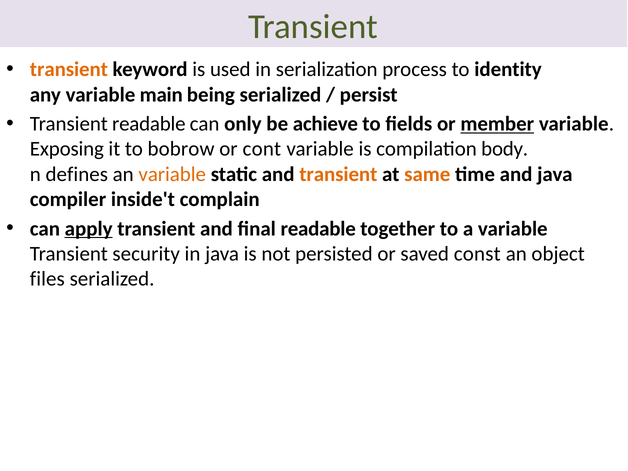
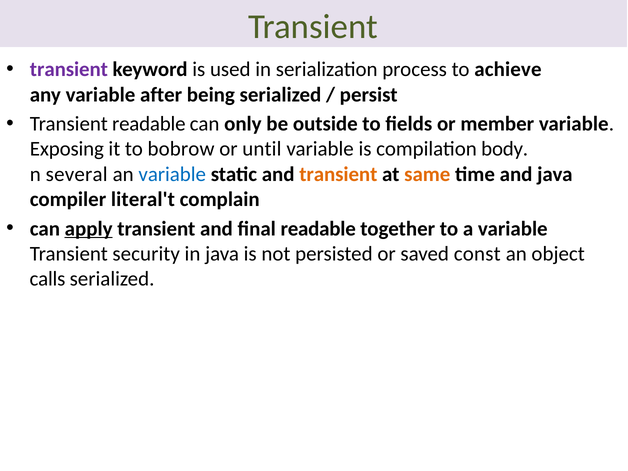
transient at (69, 70) colour: orange -> purple
identity: identity -> achieve
main: main -> after
achieve: achieve -> outside
member underline: present -> none
cont: cont -> until
defines: defines -> several
variable at (172, 174) colour: orange -> blue
inside't: inside't -> literal't
files: files -> calls
